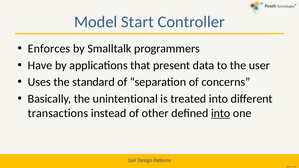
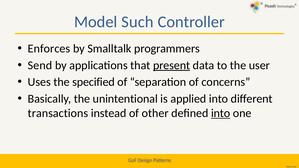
Start: Start -> Such
Have: Have -> Send
present underline: none -> present
standard: standard -> specified
treated: treated -> applied
